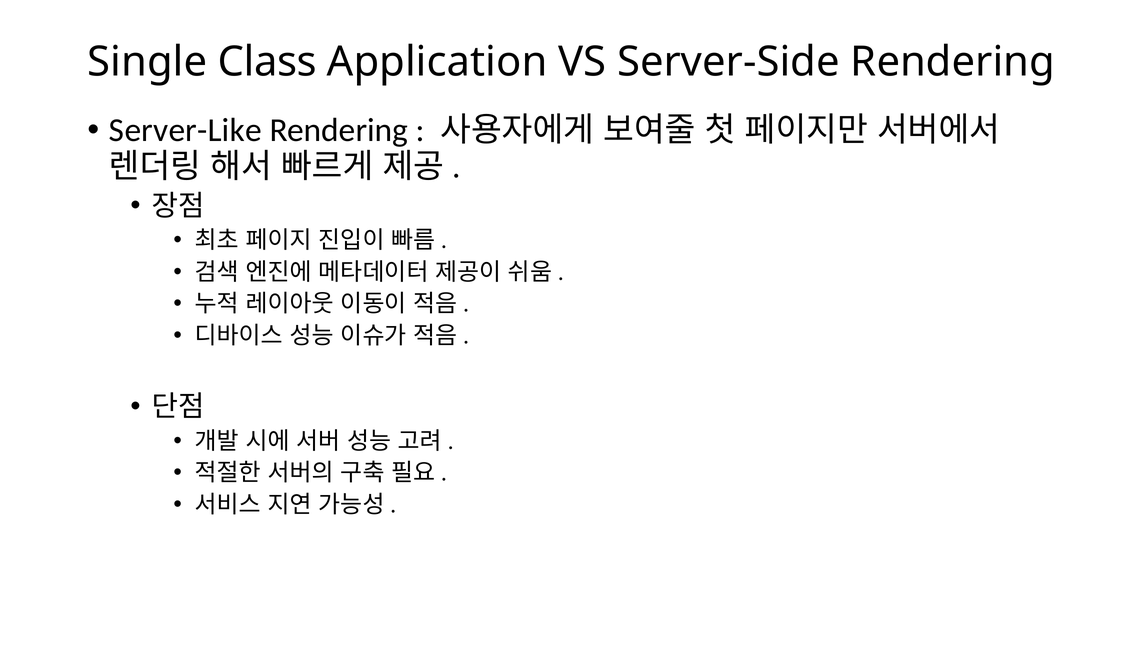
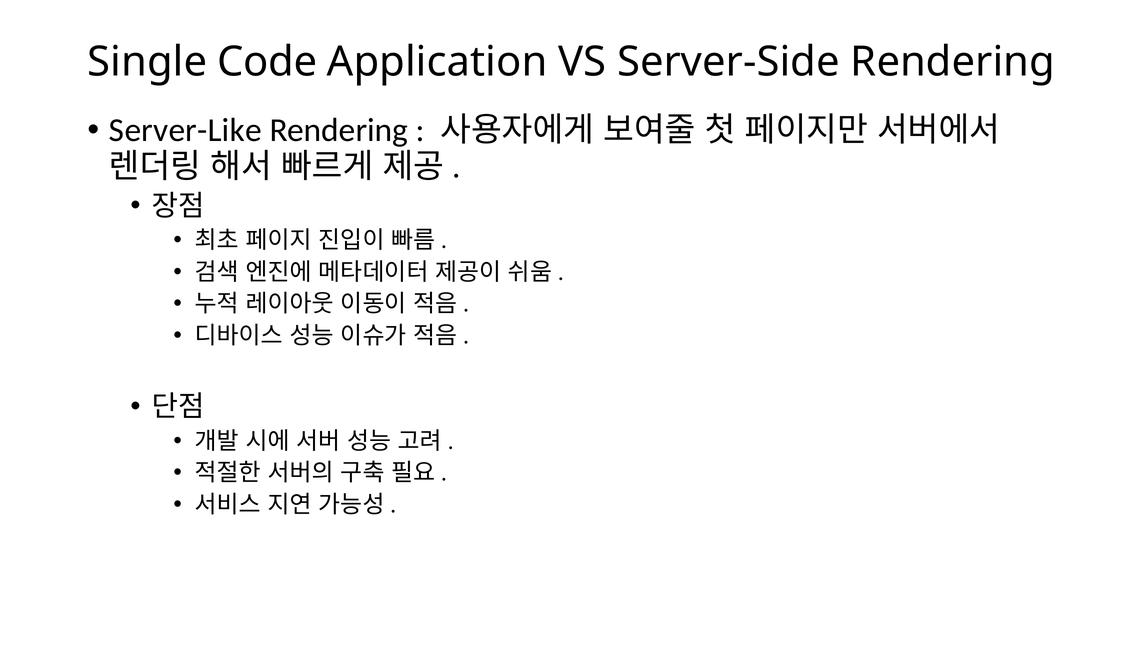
Class: Class -> Code
